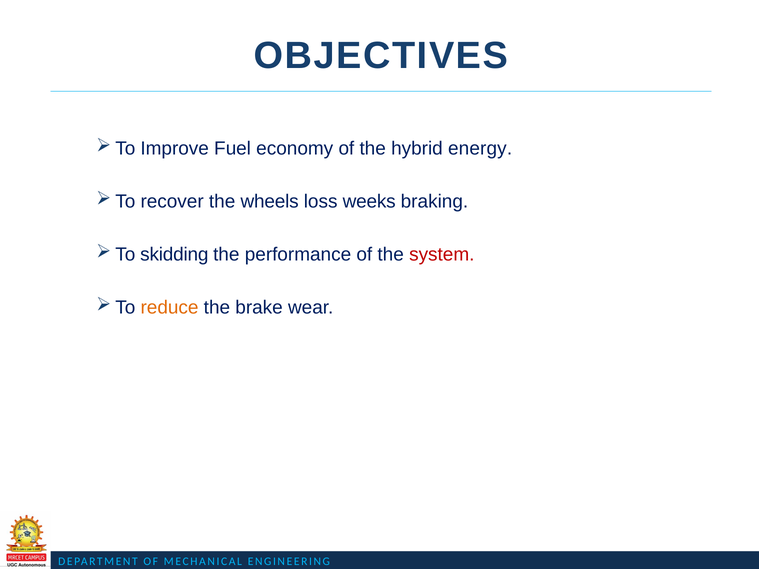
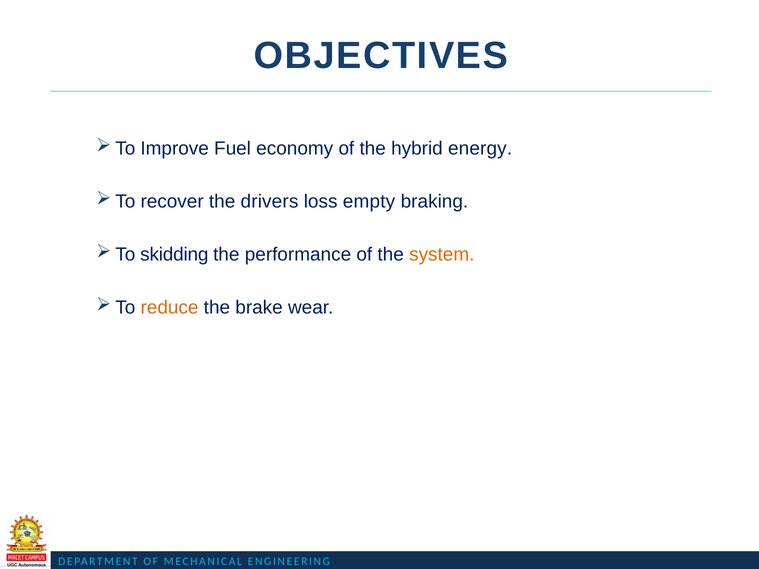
wheels: wheels -> drivers
weeks: weeks -> empty
system colour: red -> orange
